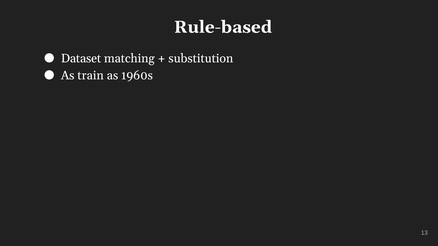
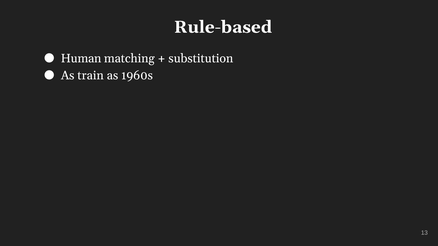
Dataset: Dataset -> Human
